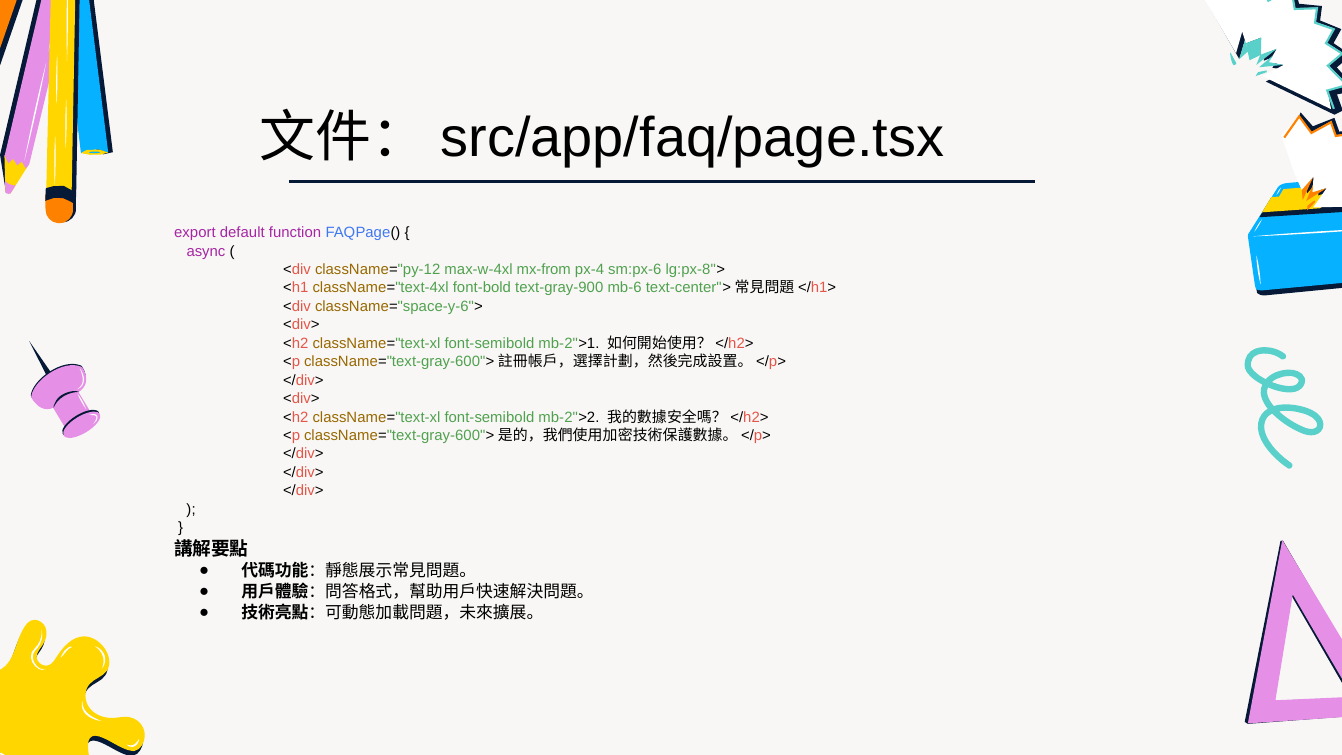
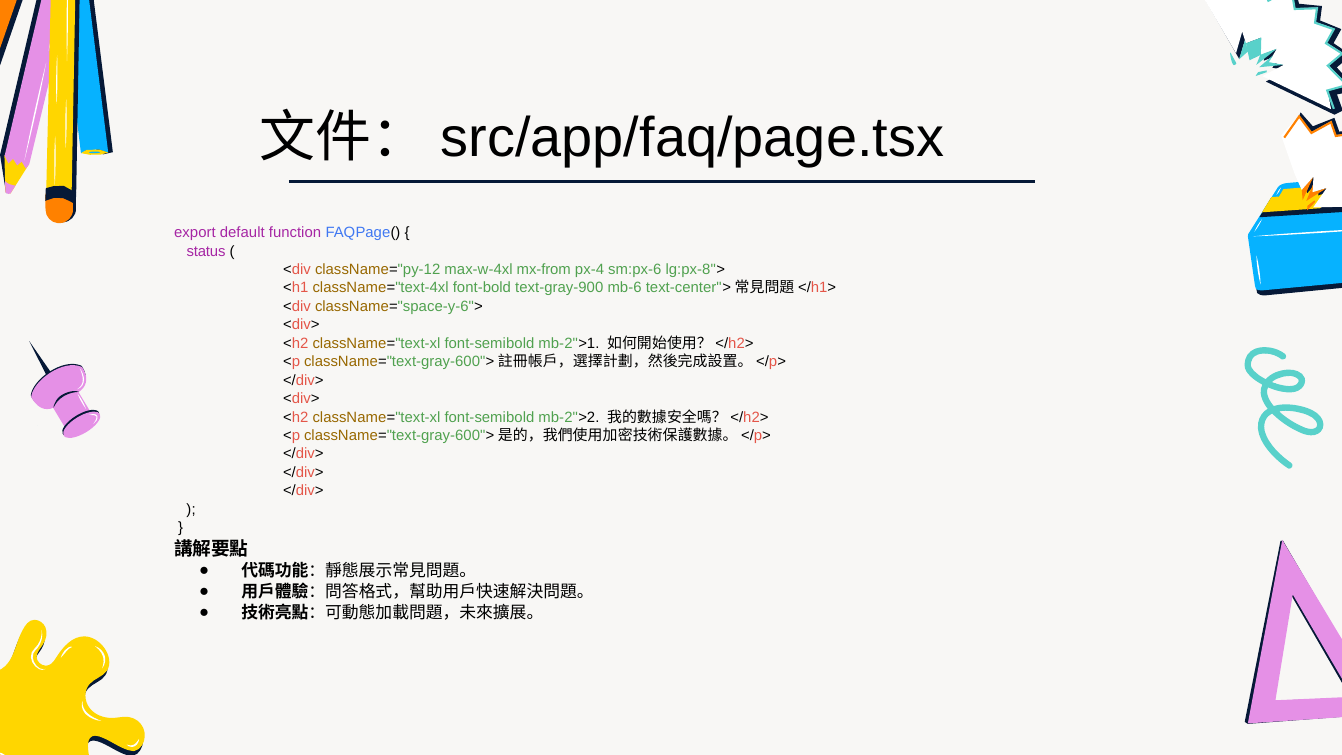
async: async -> status
